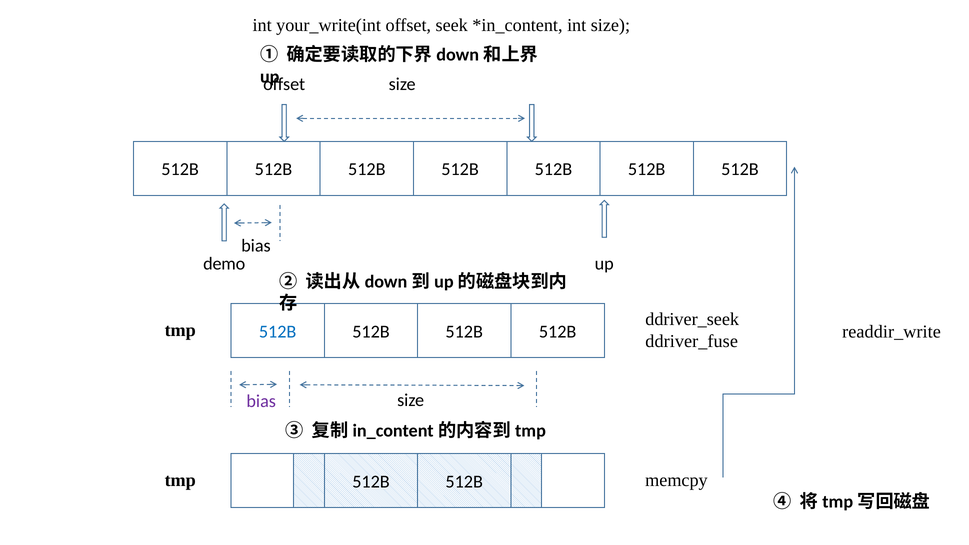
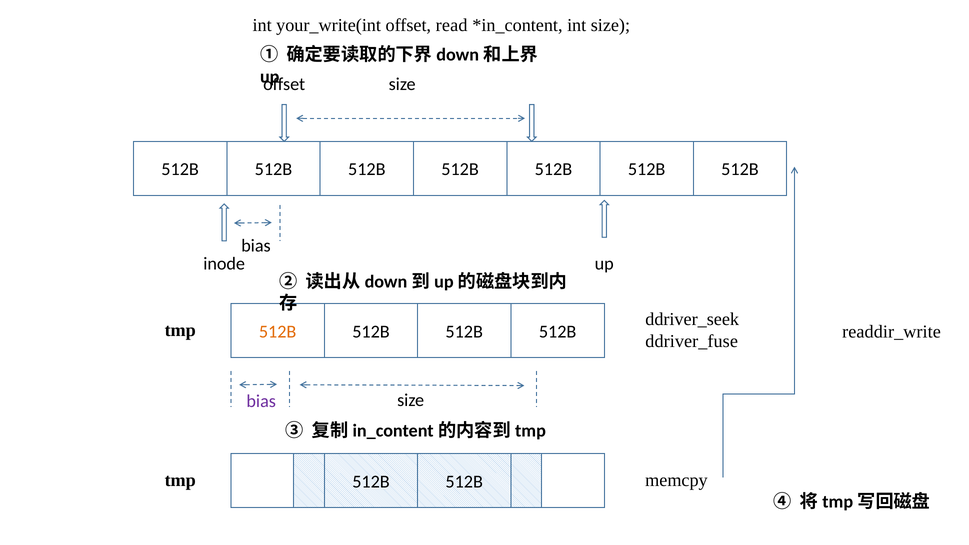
seek: seek -> read
demo: demo -> inode
512B at (278, 332) colour: blue -> orange
